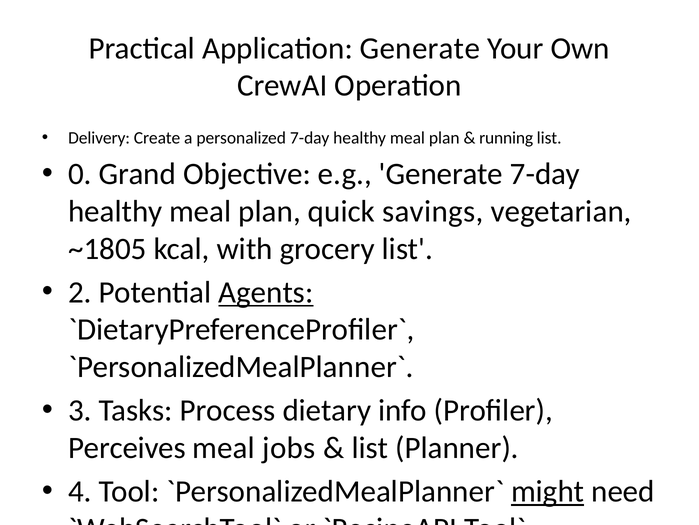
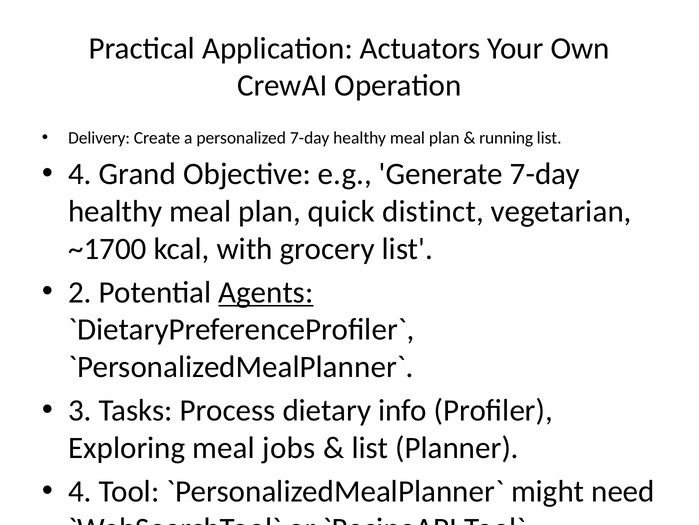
Application Generate: Generate -> Actuators
0 at (80, 174): 0 -> 4
savings: savings -> distinct
~1805: ~1805 -> ~1700
Perceives: Perceives -> Exploring
might underline: present -> none
